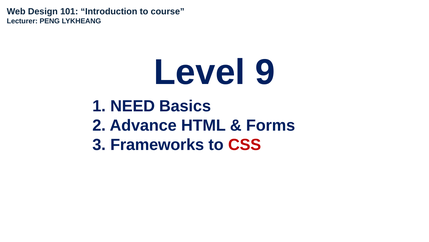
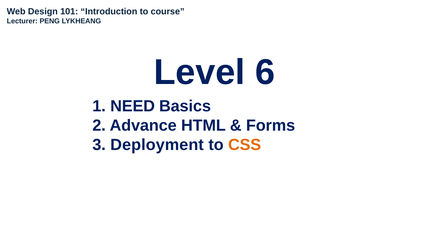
9: 9 -> 6
Frameworks: Frameworks -> Deployment
CSS colour: red -> orange
